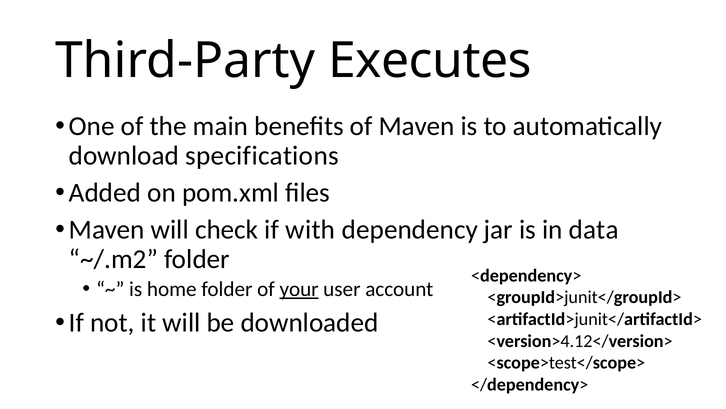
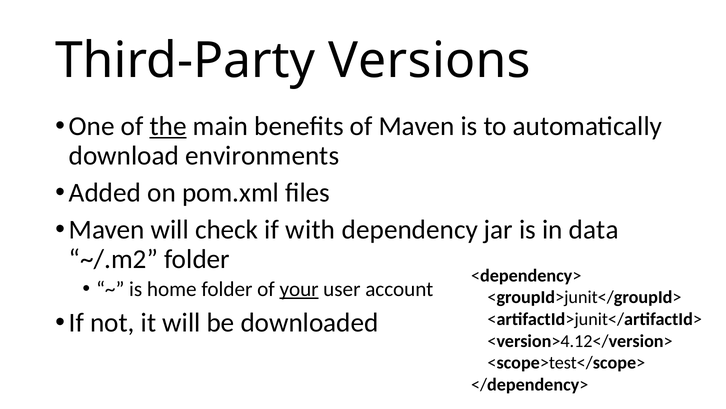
Executes: Executes -> Versions
the underline: none -> present
specifications: specifications -> environments
